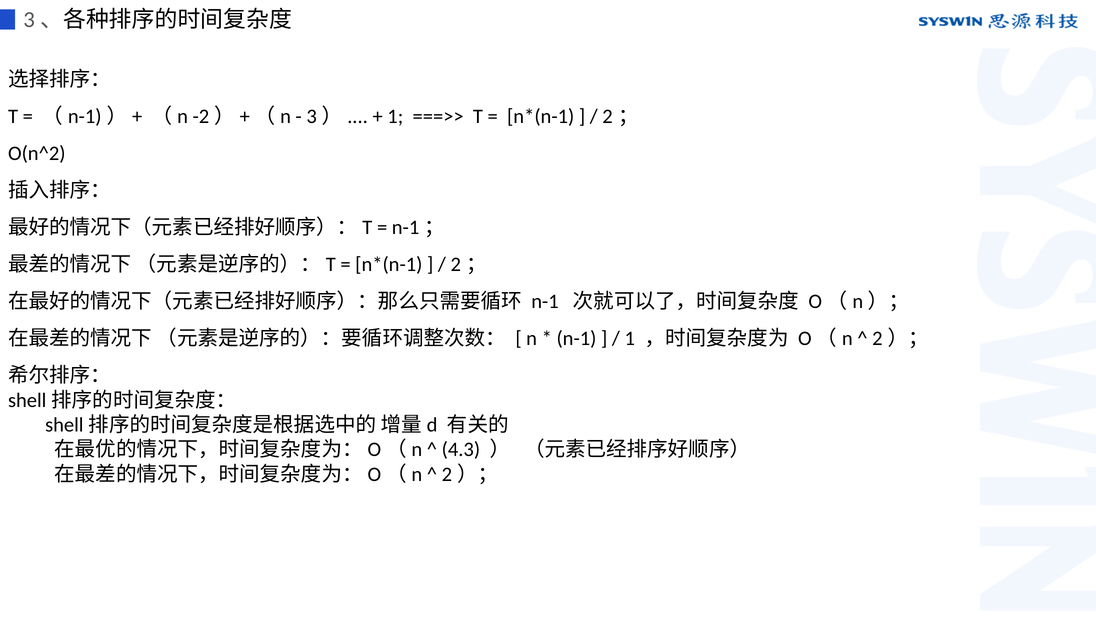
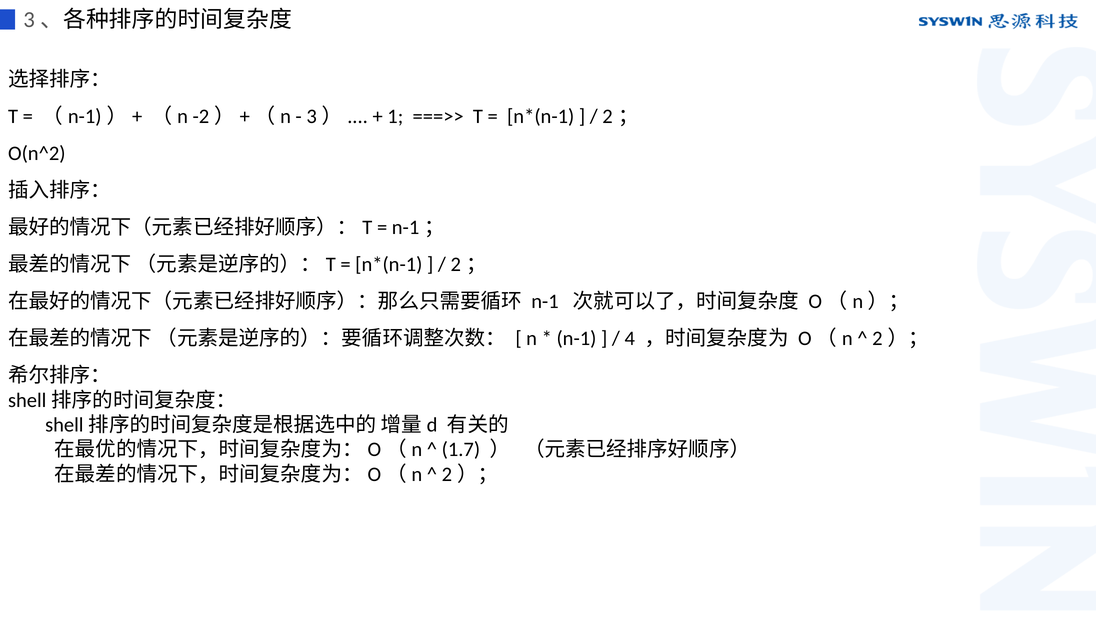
1 at (630, 338): 1 -> 4
4.3: 4.3 -> 1.7
